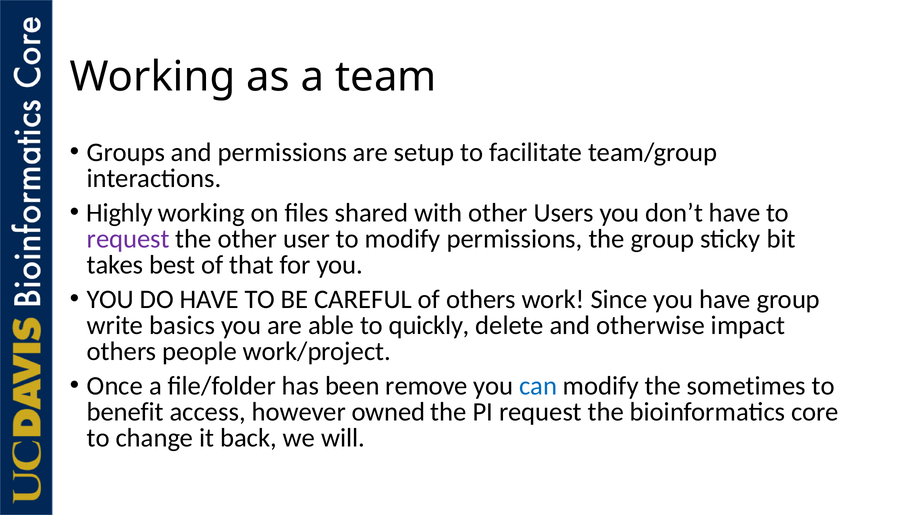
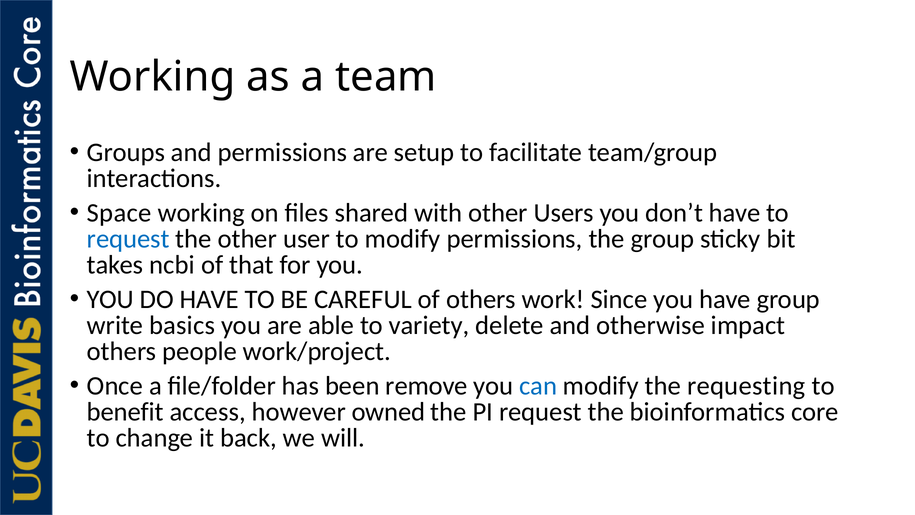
Highly: Highly -> Space
request at (128, 239) colour: purple -> blue
best: best -> ncbi
quickly: quickly -> variety
sometimes: sometimes -> requesting
